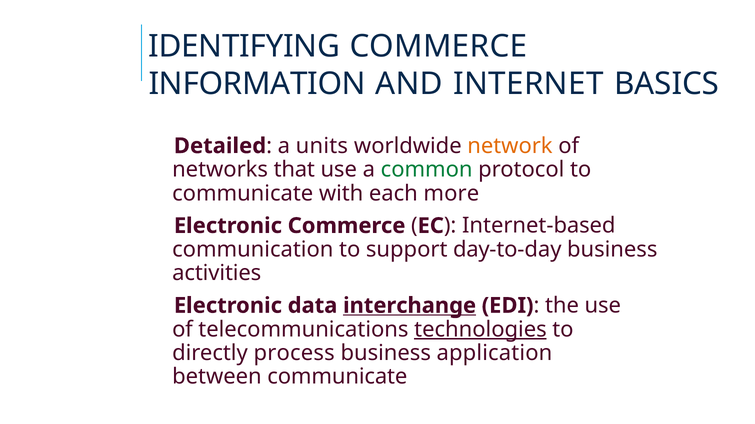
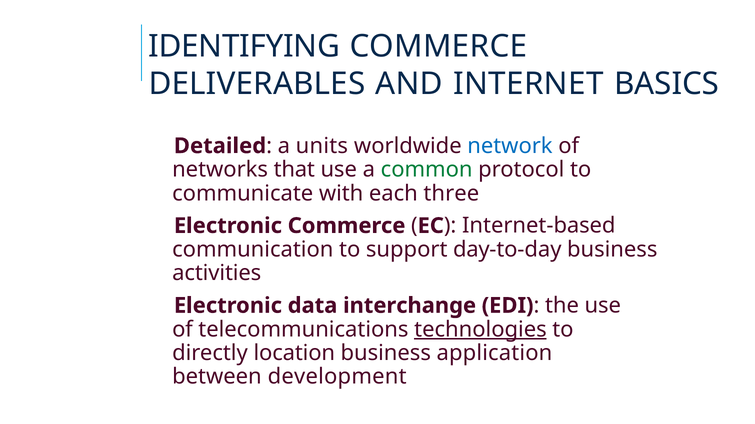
INFORMATION: INFORMATION -> DELIVERABLES
network colour: orange -> blue
more: more -> three
interchange underline: present -> none
process: process -> location
between communicate: communicate -> development
